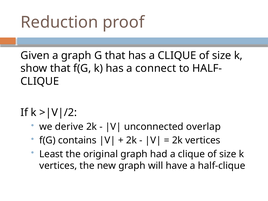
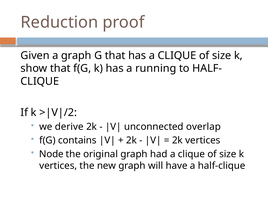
connect: connect -> running
Least: Least -> Node
